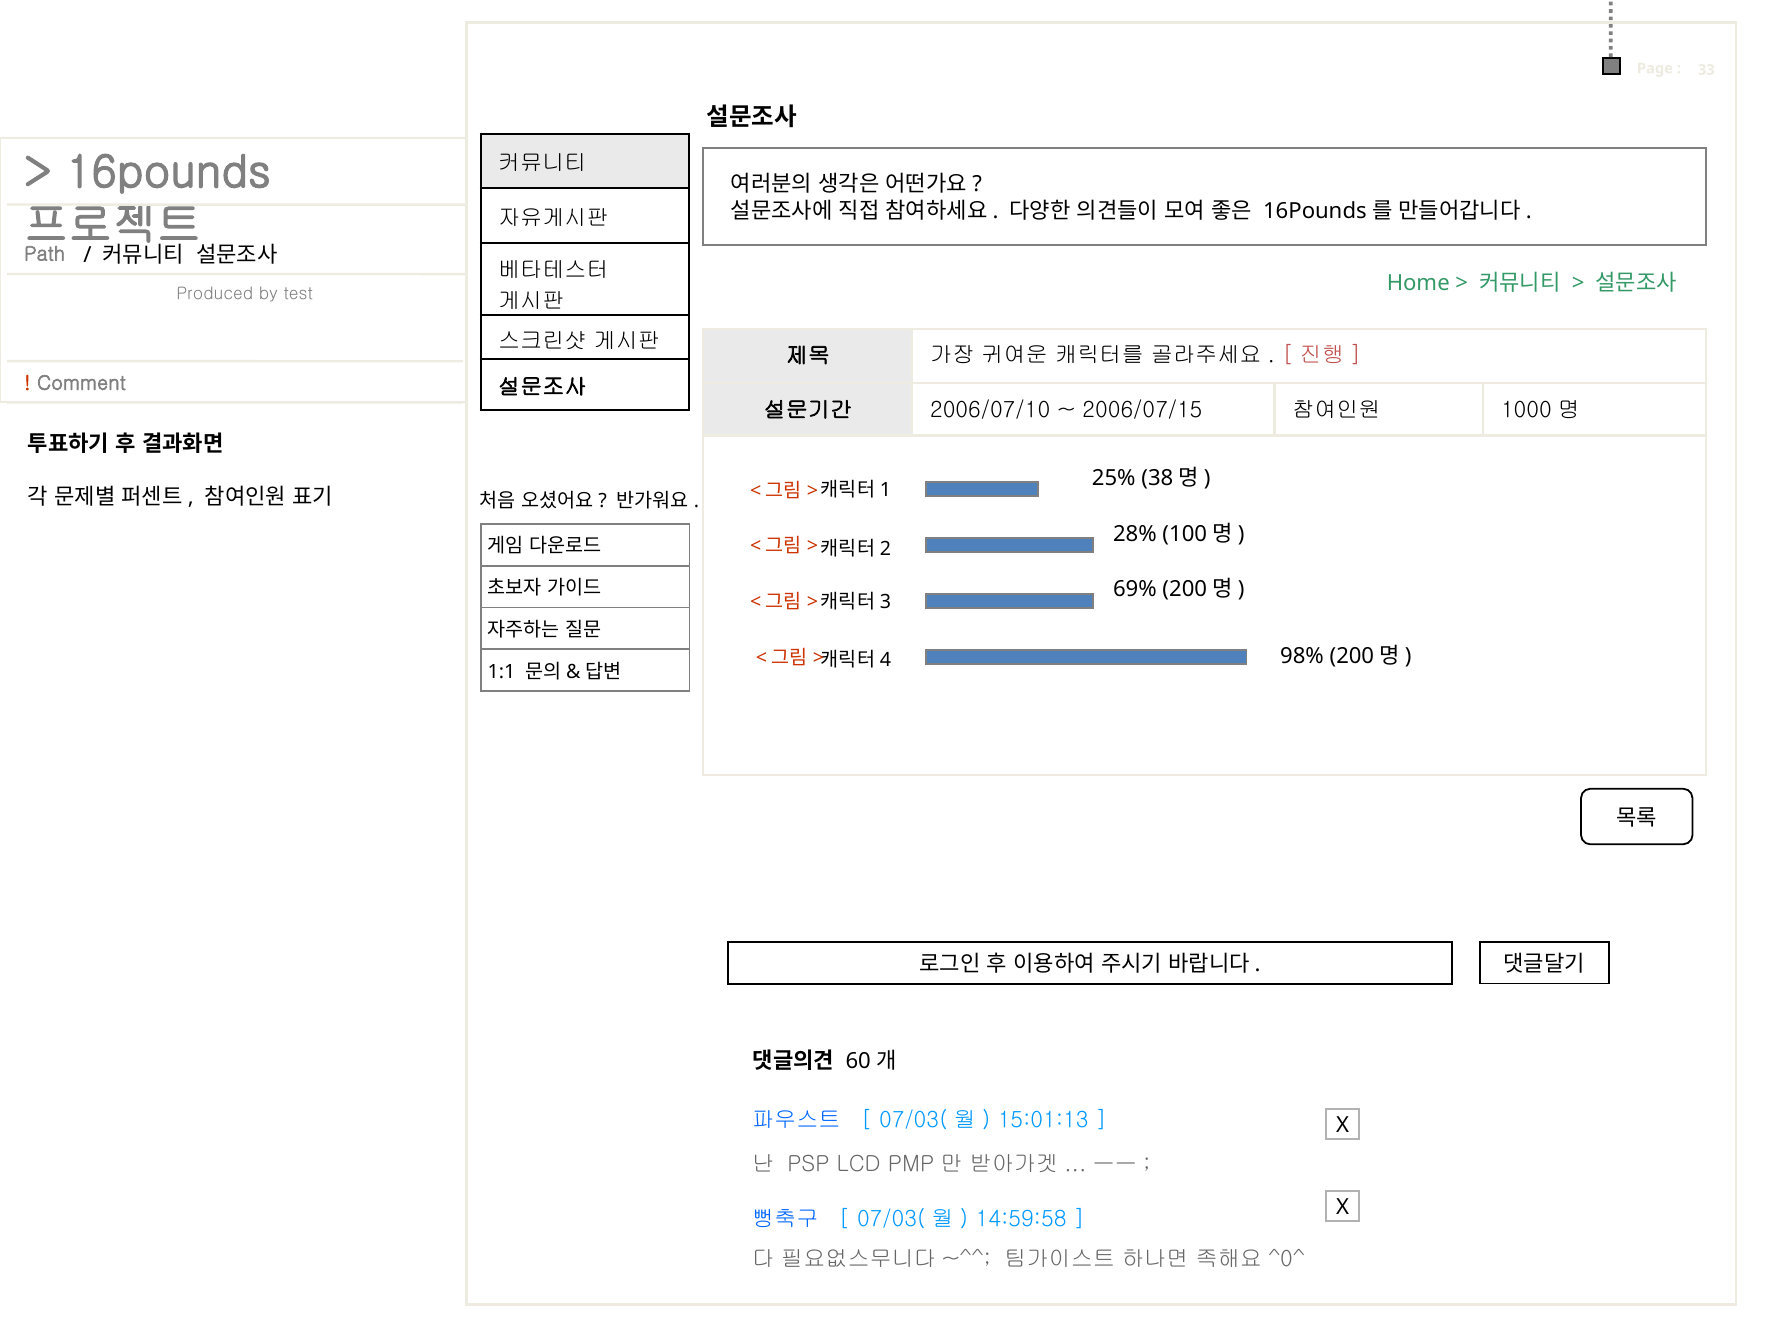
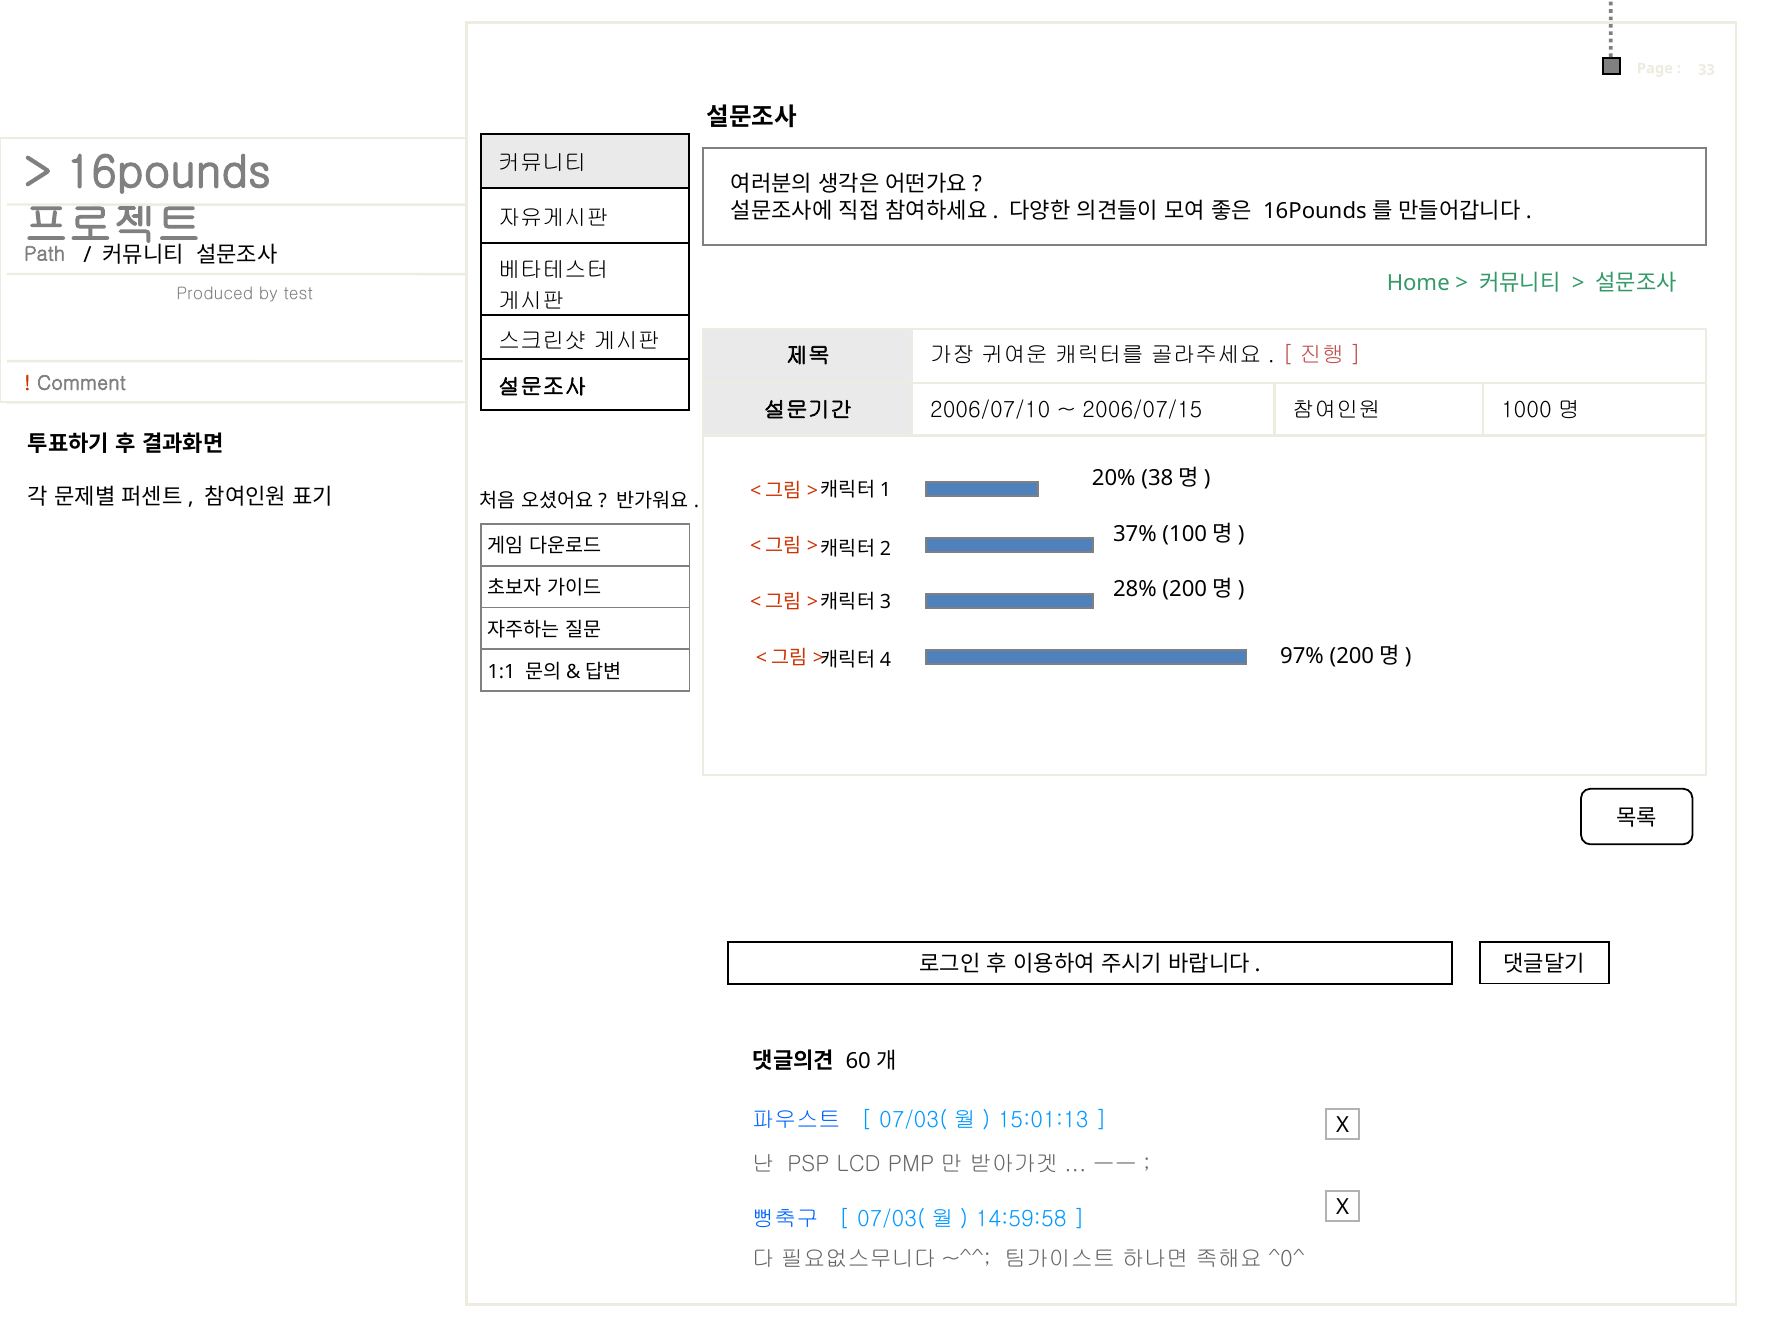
25%: 25% -> 20%
28%: 28% -> 37%
69%: 69% -> 28%
98%: 98% -> 97%
